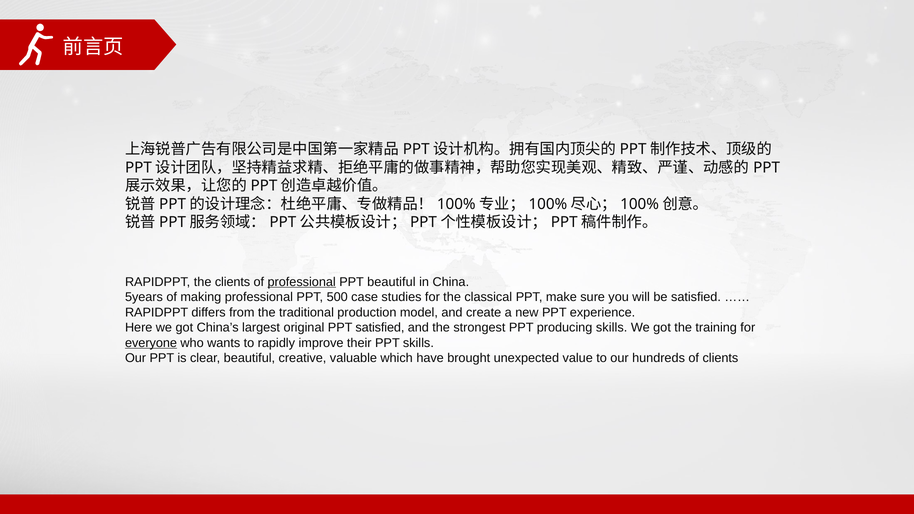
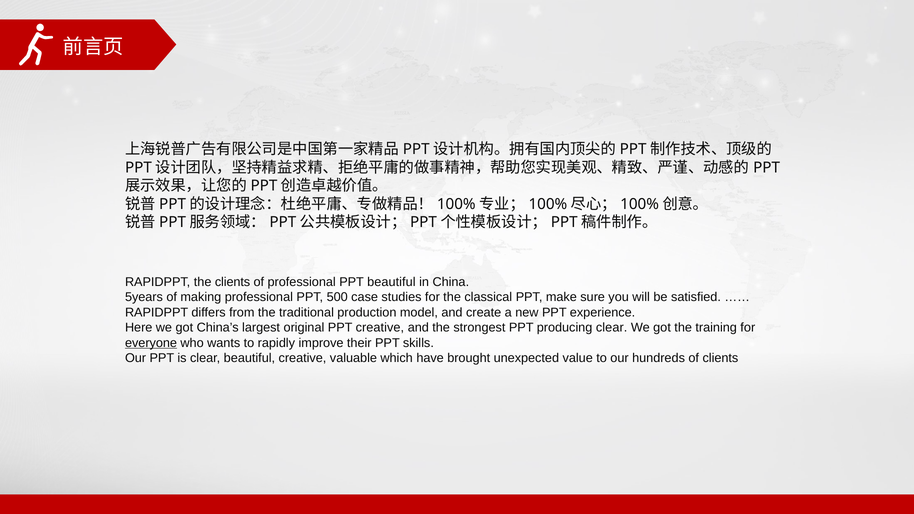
professional at (302, 282) underline: present -> none
PPT satisfied: satisfied -> creative
producing skills: skills -> clear
